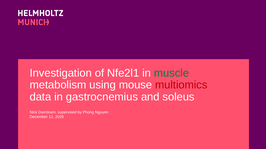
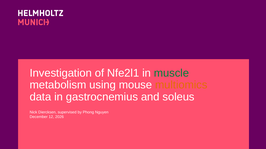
multiomics colour: red -> orange
